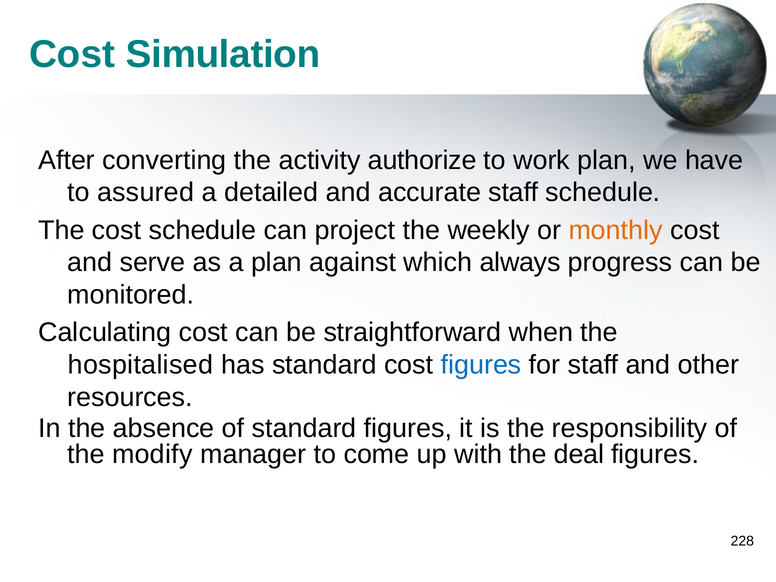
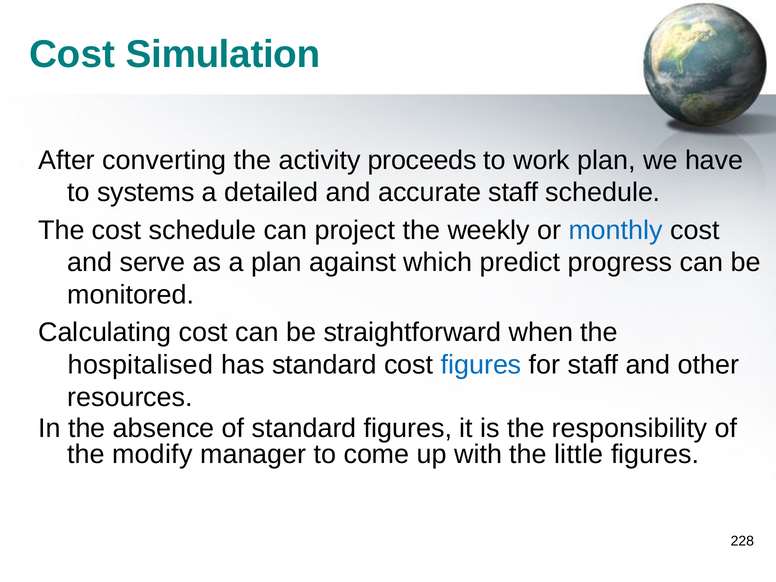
authorize: authorize -> proceeds
assured: assured -> systems
monthly colour: orange -> blue
always: always -> predict
deal: deal -> little
